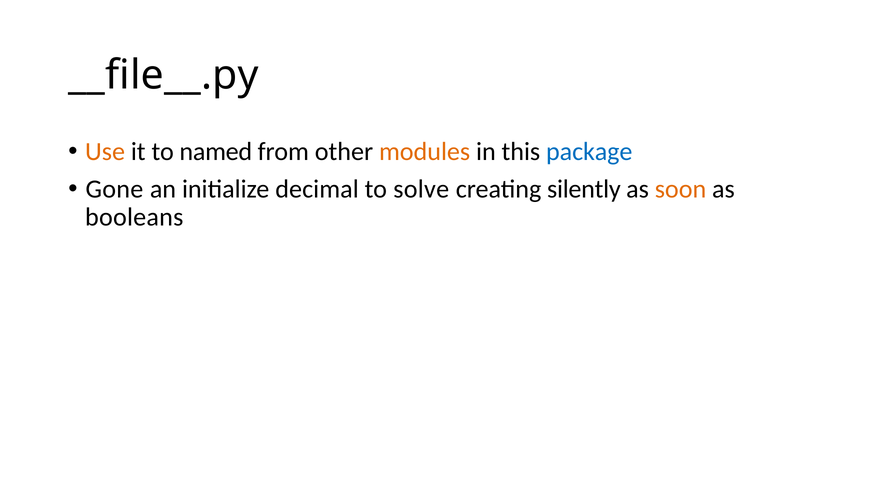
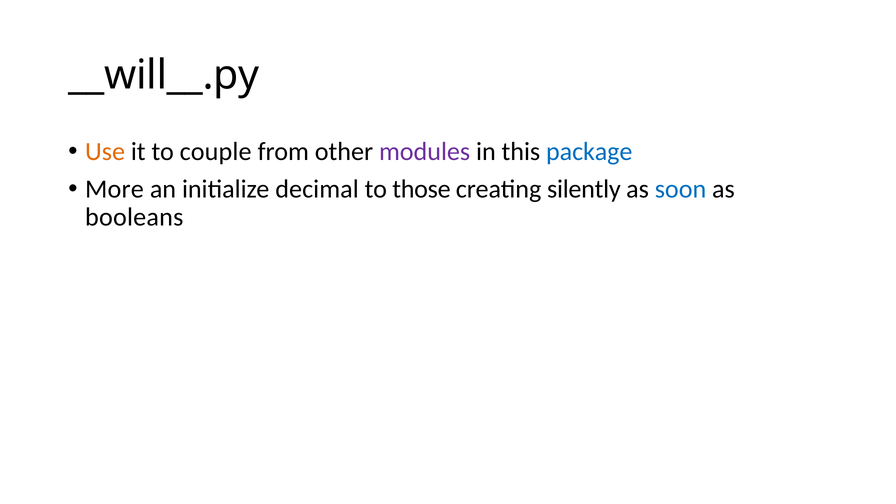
__file__.py: __file__.py -> __will__.py
named: named -> couple
modules colour: orange -> purple
Gone: Gone -> More
solve: solve -> those
soon colour: orange -> blue
